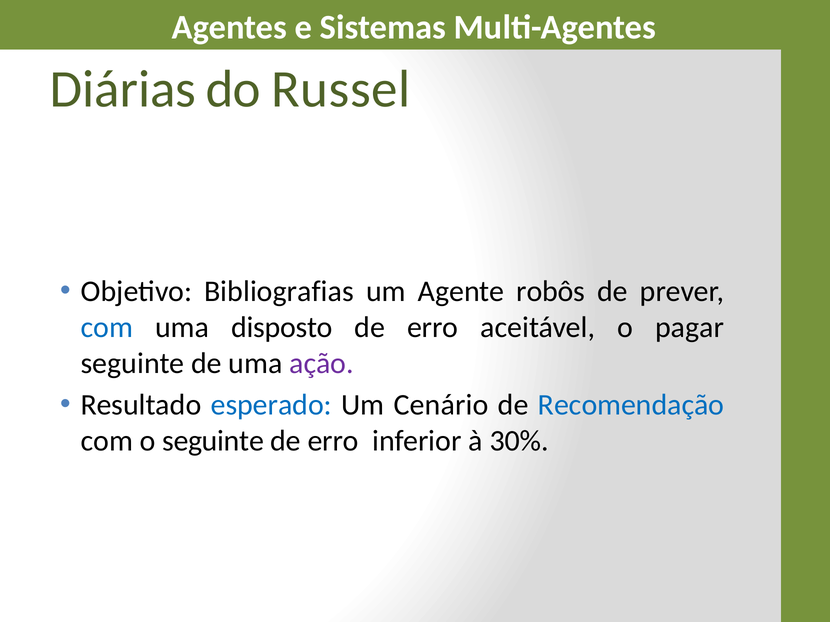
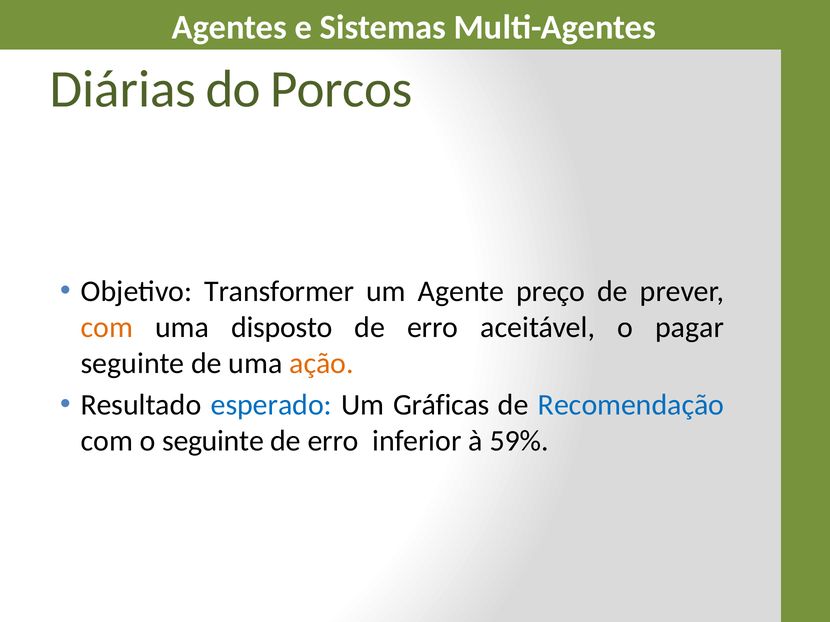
Russel: Russel -> Porcos
Bibliografias: Bibliografias -> Transformer
robôs: robôs -> preço
com at (107, 328) colour: blue -> orange
ação colour: purple -> orange
Cenário: Cenário -> Gráficas
30%: 30% -> 59%
